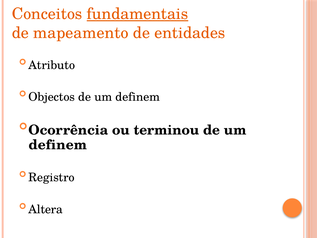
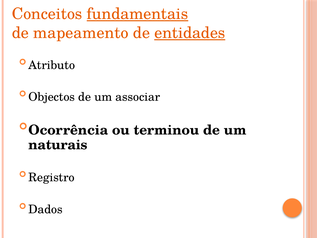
entidades underline: none -> present
definem at (138, 97): definem -> associar
definem at (58, 145): definem -> naturais
Altera: Altera -> Dados
